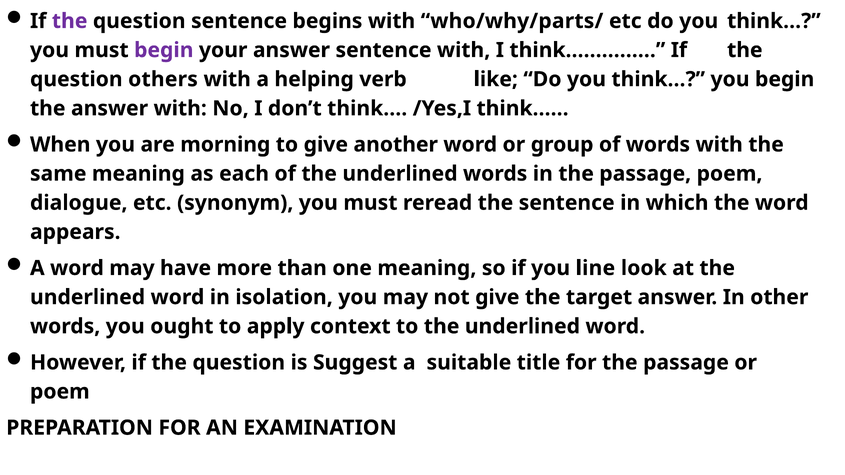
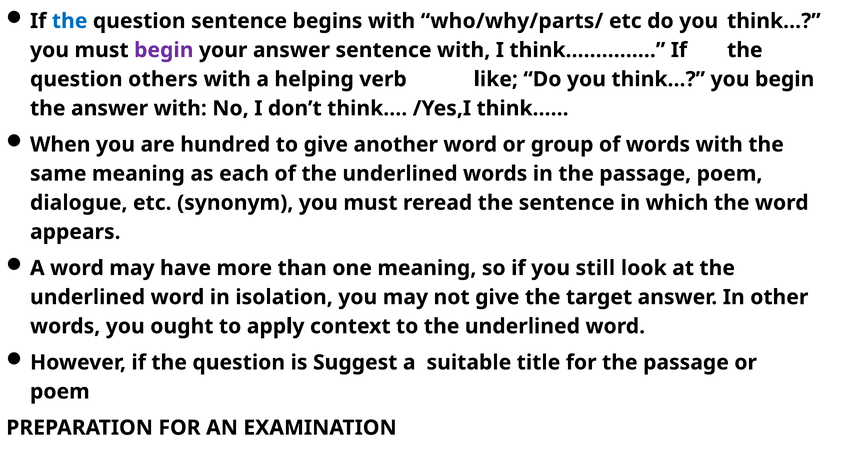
the at (70, 21) colour: purple -> blue
morning: morning -> hundred
line: line -> still
